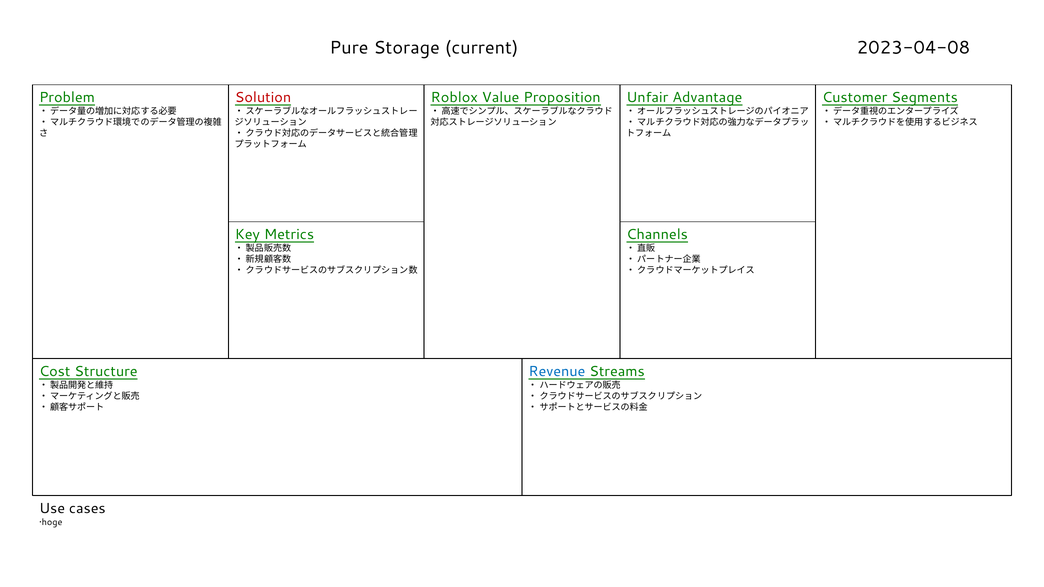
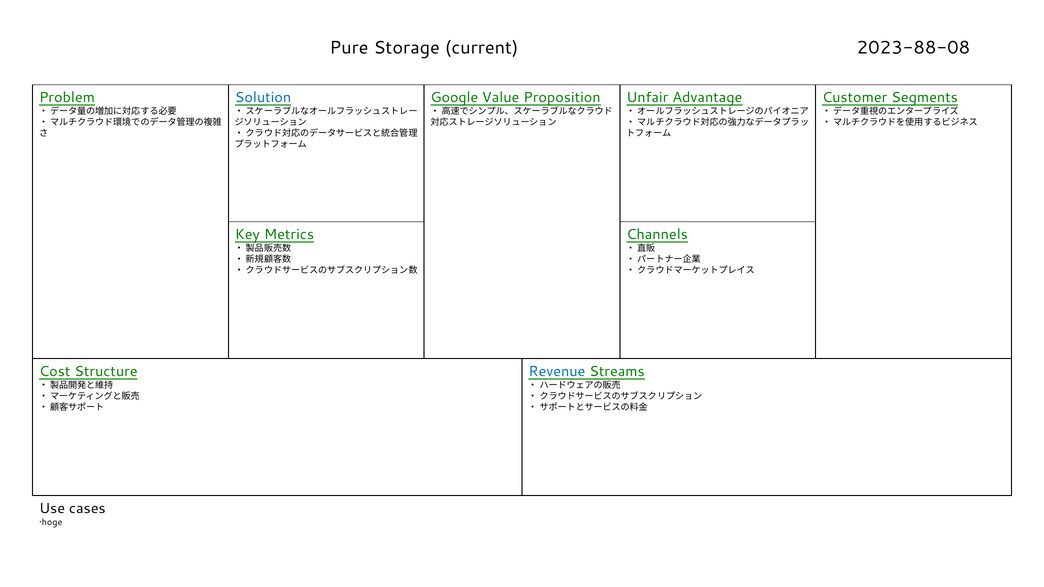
2023-04-08: 2023-04-08 -> 2023-88-08
Solution colour: red -> blue
Roblox: Roblox -> Google
